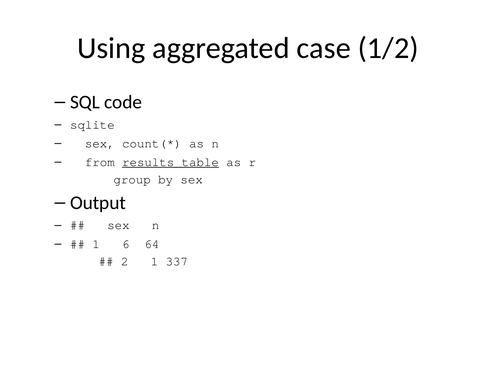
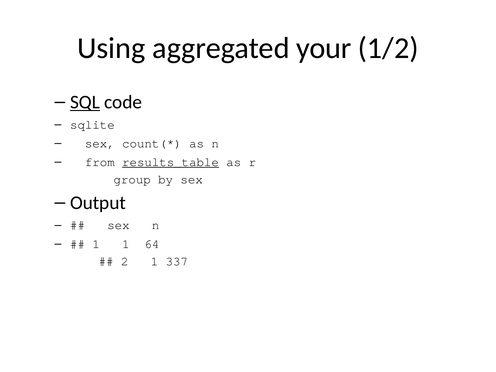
case: case -> your
SQL underline: none -> present
1 6: 6 -> 1
